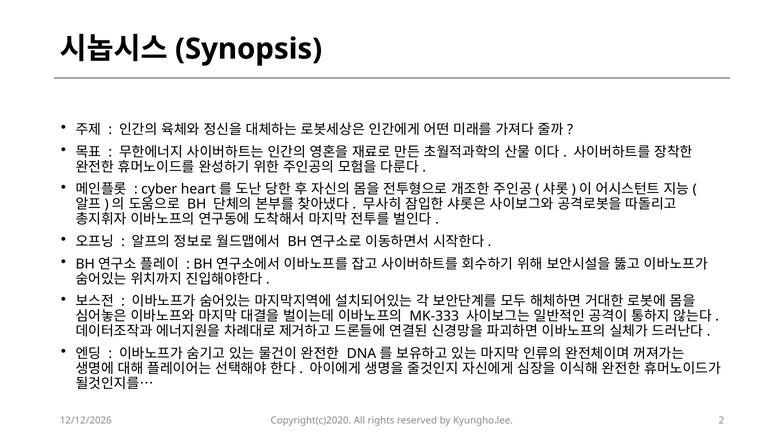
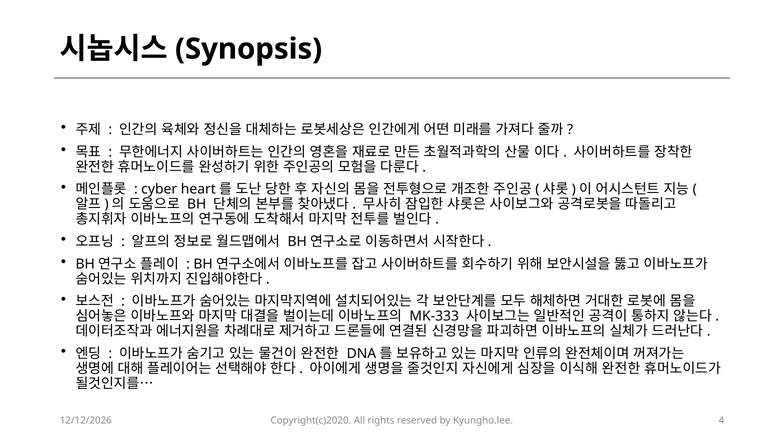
2: 2 -> 4
